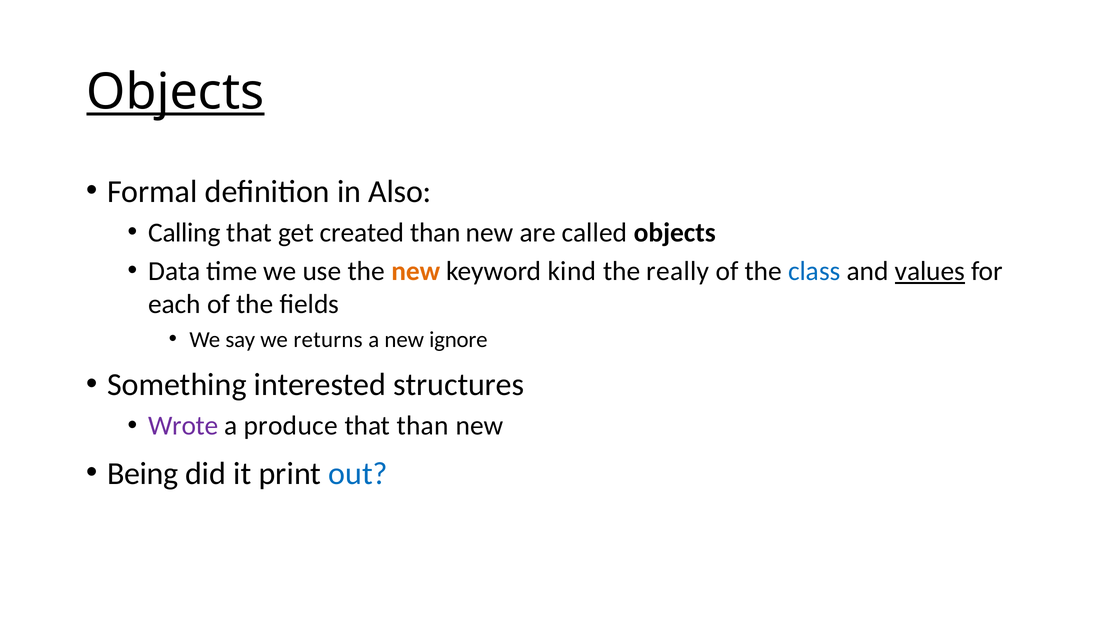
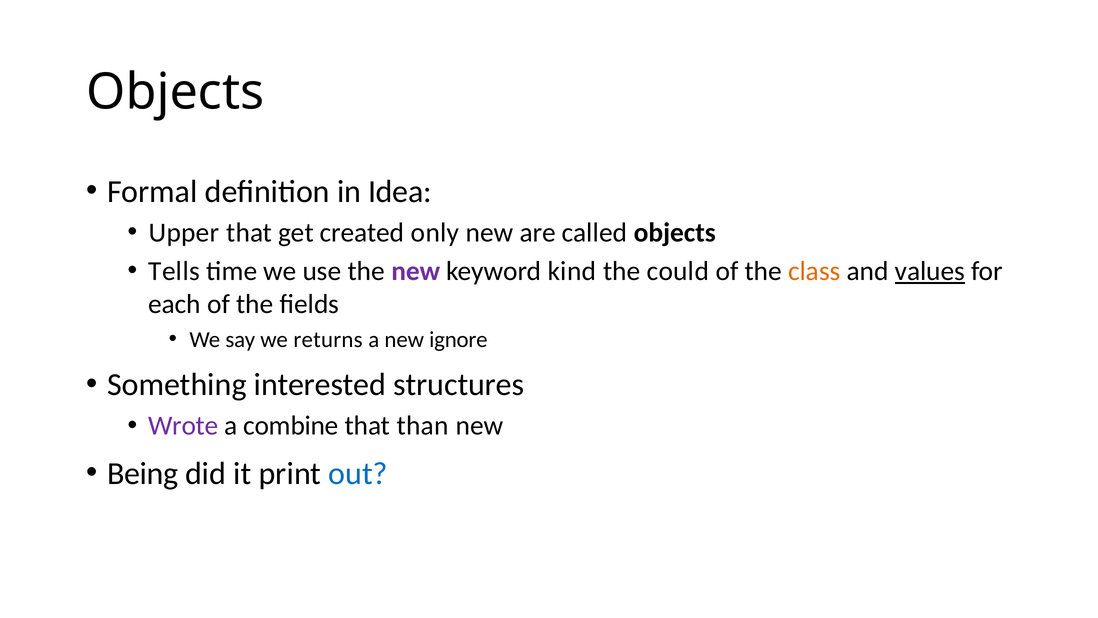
Objects at (175, 92) underline: present -> none
Also: Also -> Idea
Calling: Calling -> Upper
created than: than -> only
Data: Data -> Tells
new at (416, 271) colour: orange -> purple
really: really -> could
class colour: blue -> orange
produce: produce -> combine
